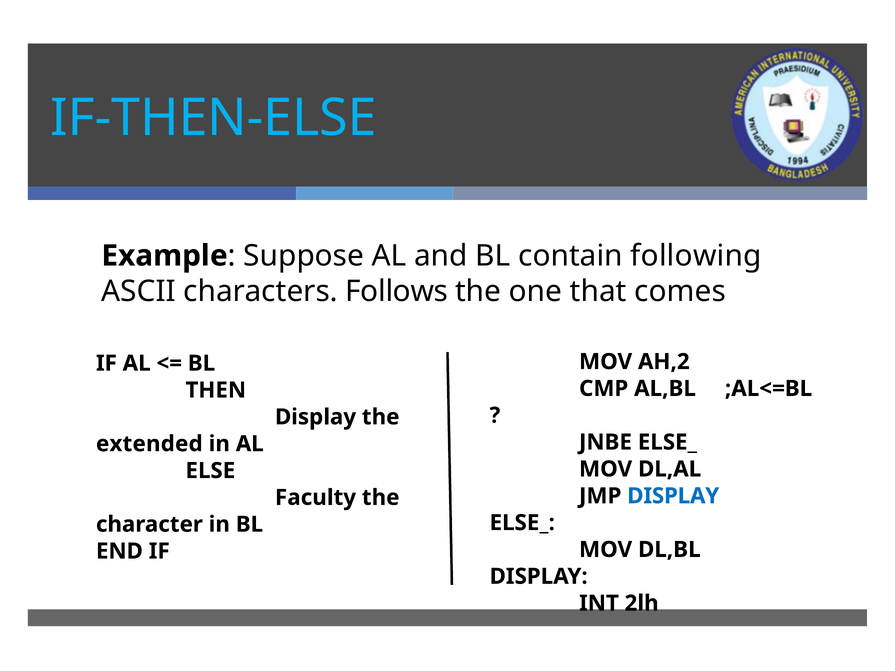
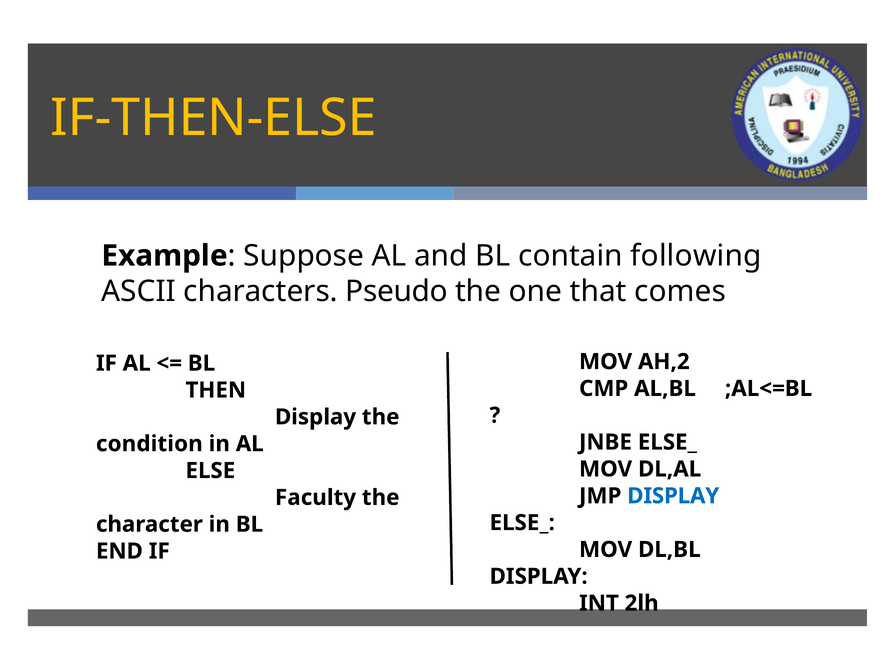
IF-THEN-ELSE colour: light blue -> yellow
Follows: Follows -> Pseudo
extended: extended -> condition
